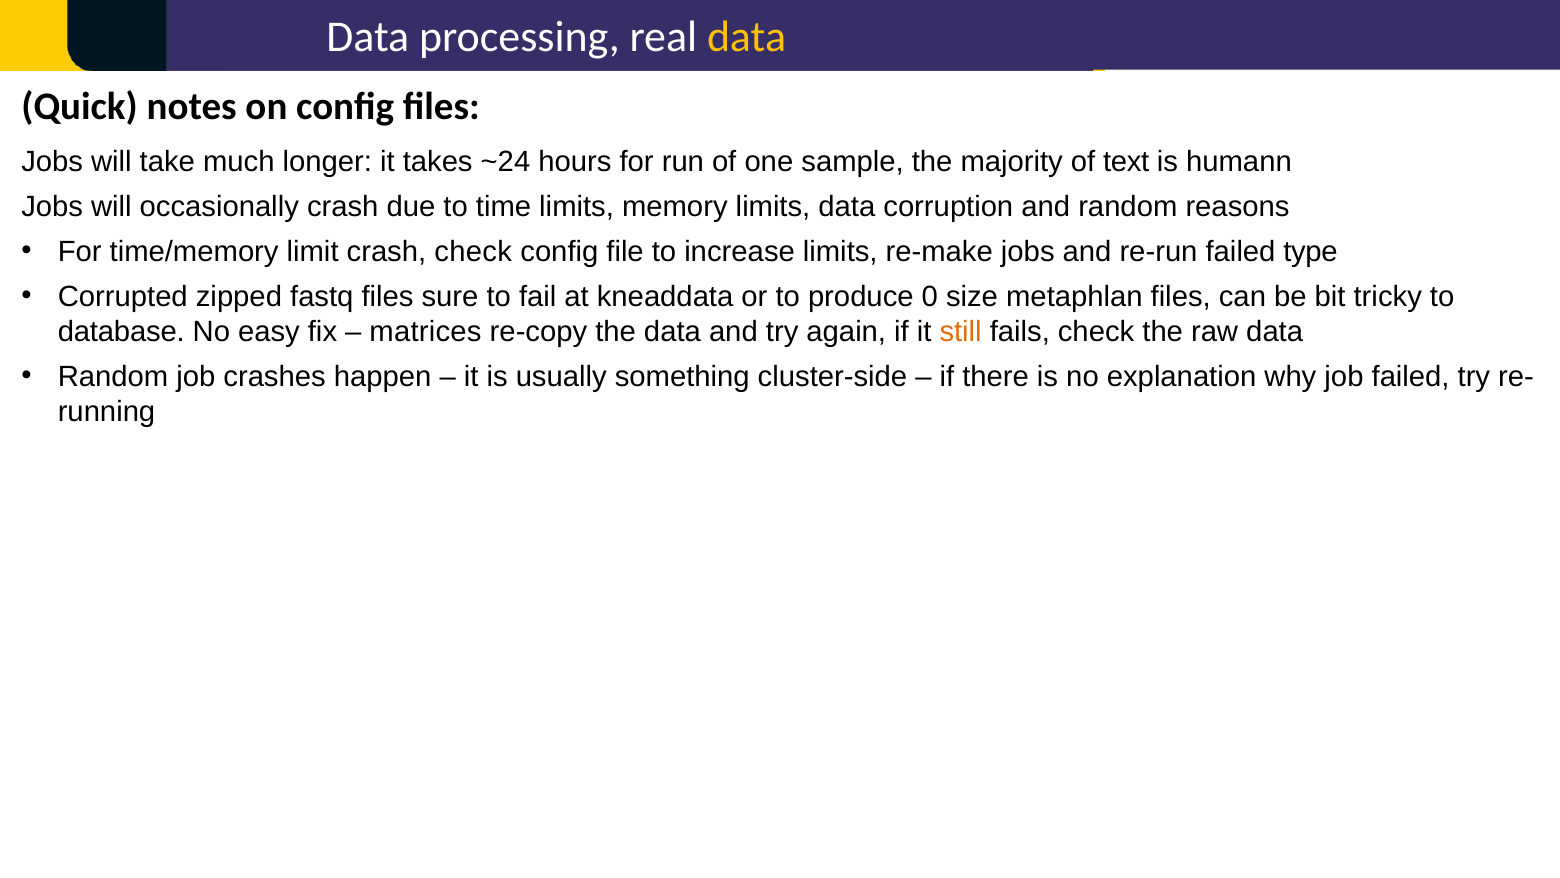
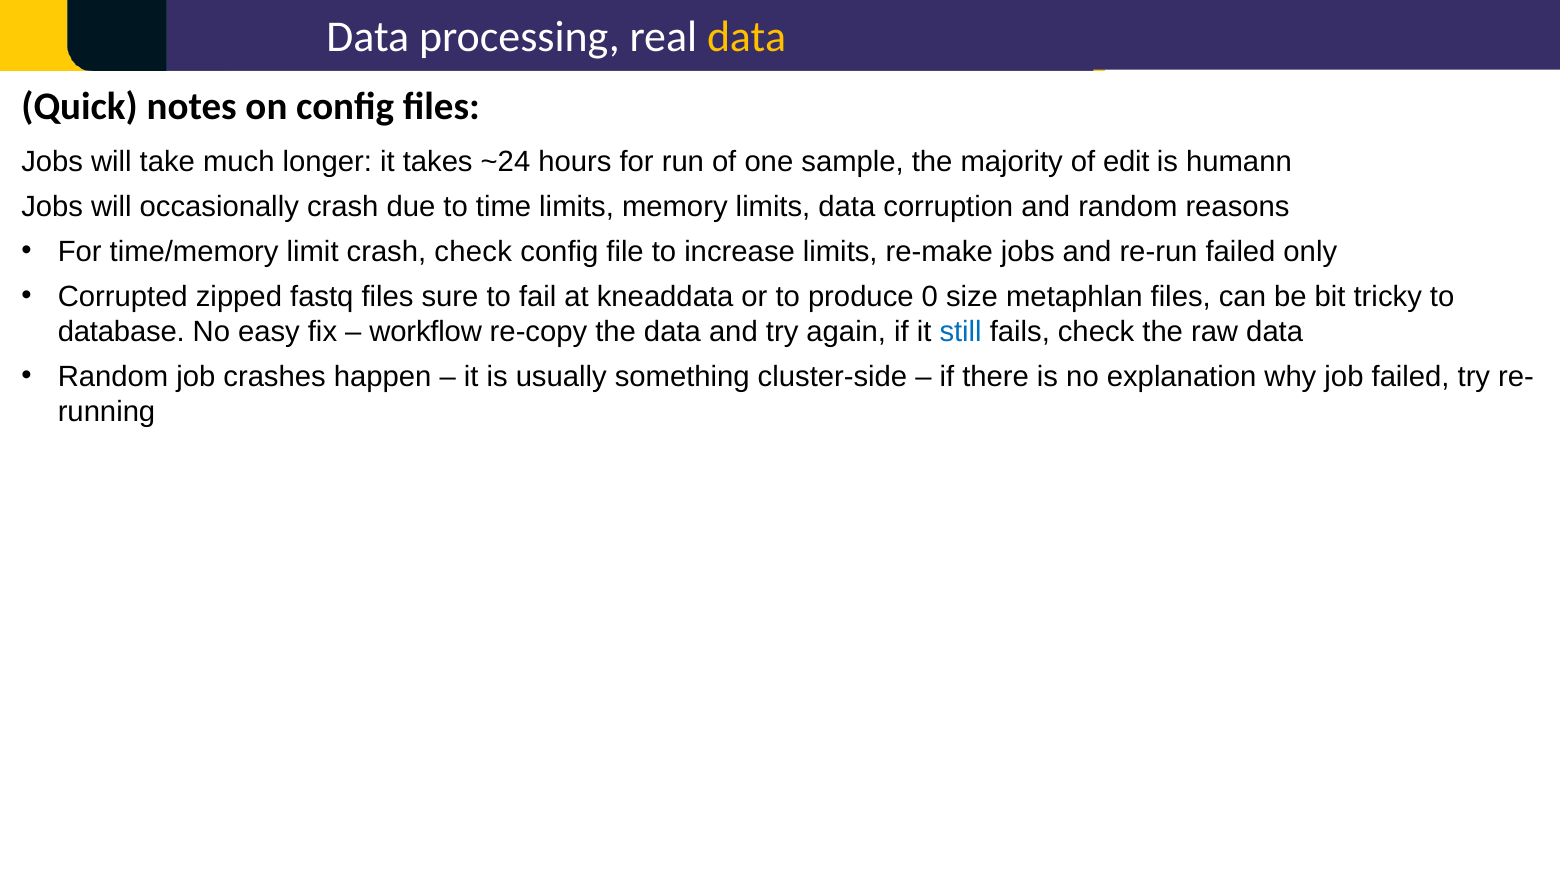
text: text -> edit
type: type -> only
matrices: matrices -> workflow
still colour: orange -> blue
